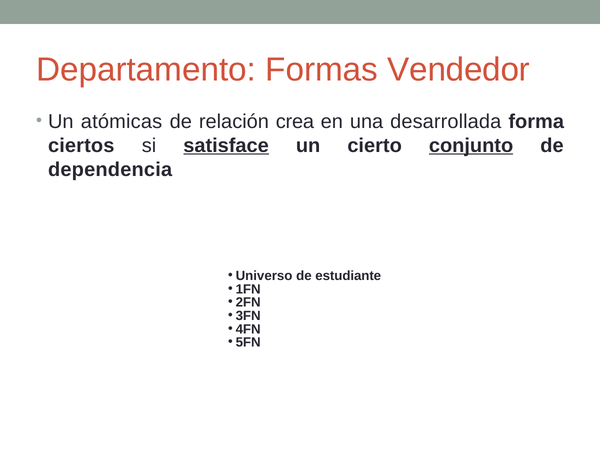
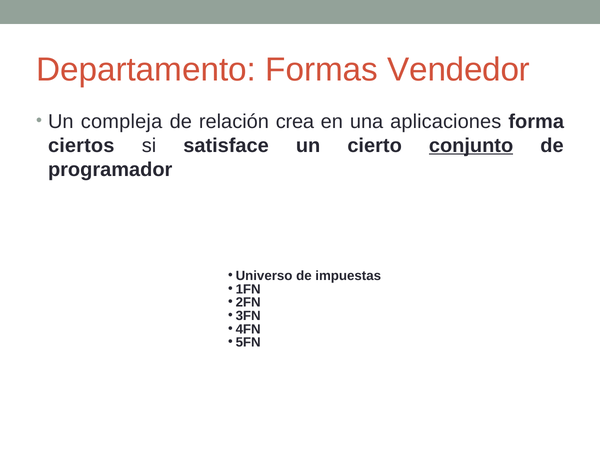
atómicas: atómicas -> compleja
desarrollada: desarrollada -> aplicaciones
satisface underline: present -> none
dependencia: dependencia -> programador
estudiante: estudiante -> impuestas
